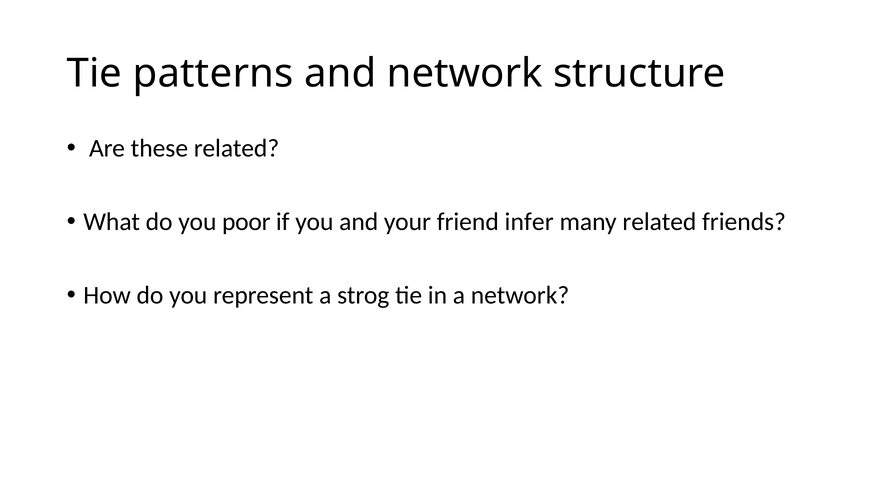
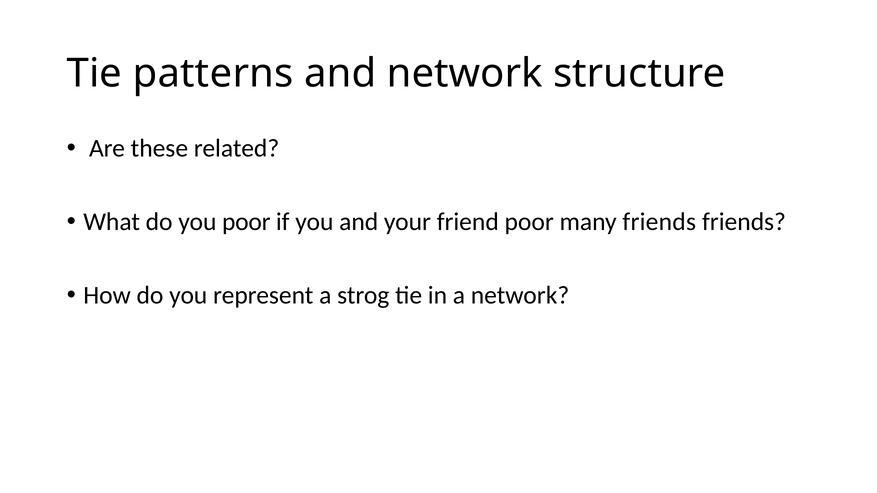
friend infer: infer -> poor
many related: related -> friends
